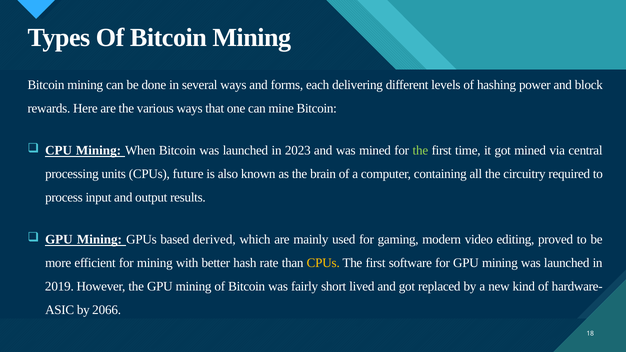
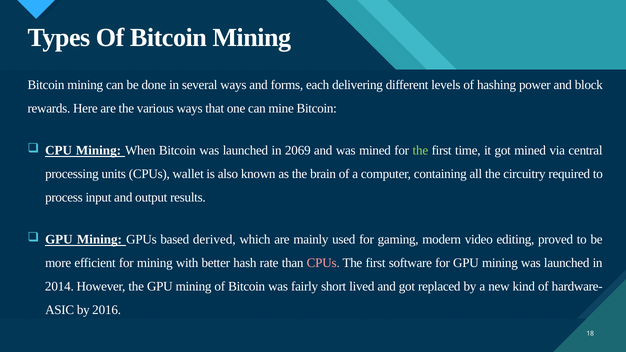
2023: 2023 -> 2069
future: future -> wallet
CPUs at (323, 263) colour: yellow -> pink
2019: 2019 -> 2014
2066: 2066 -> 2016
